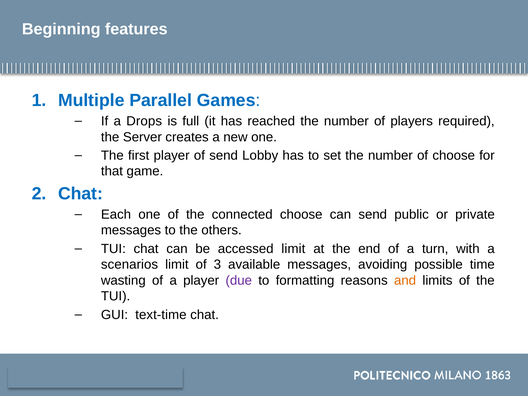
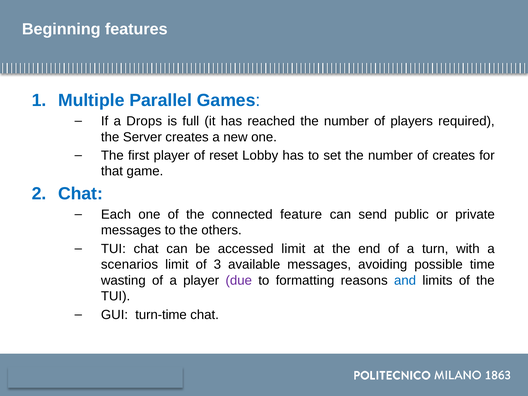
of send: send -> reset
of choose: choose -> creates
connected choose: choose -> feature
and colour: orange -> blue
text-time: text-time -> turn-time
